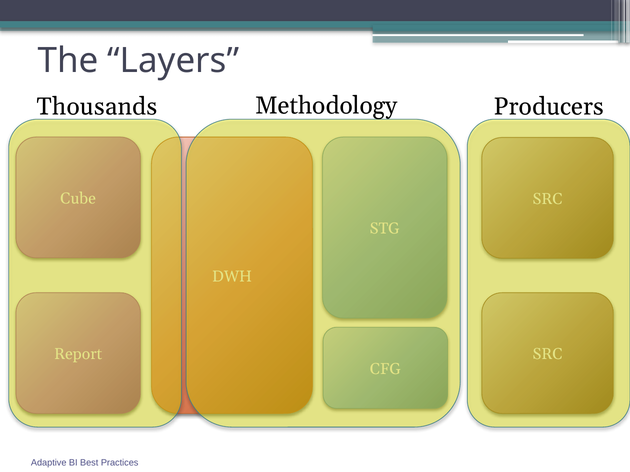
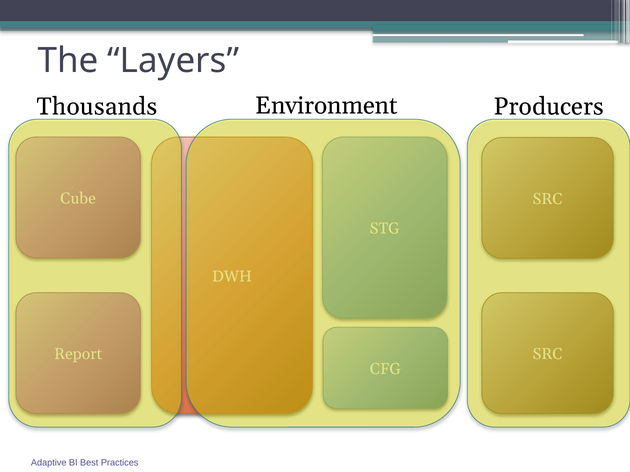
Methodology: Methodology -> Environment
